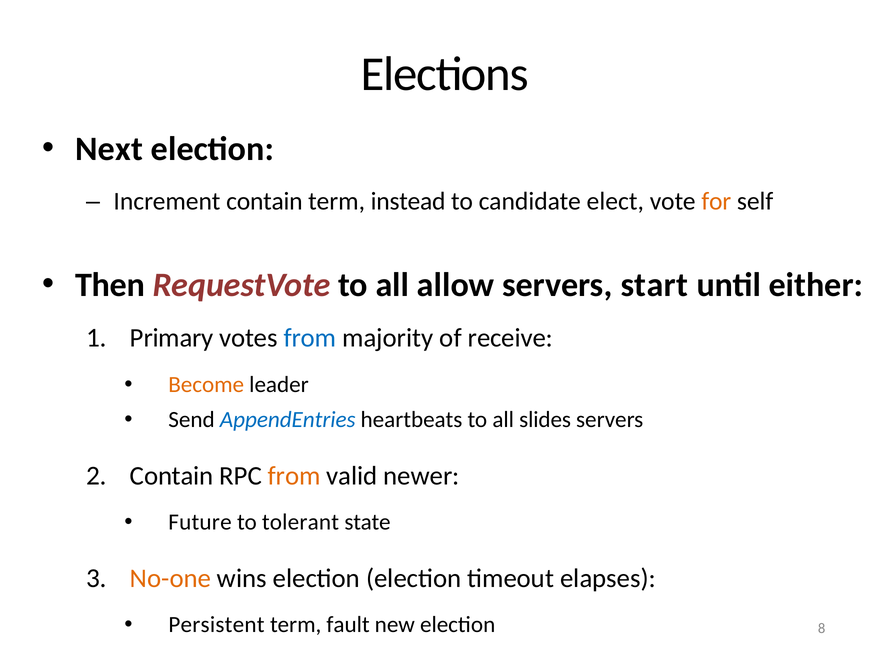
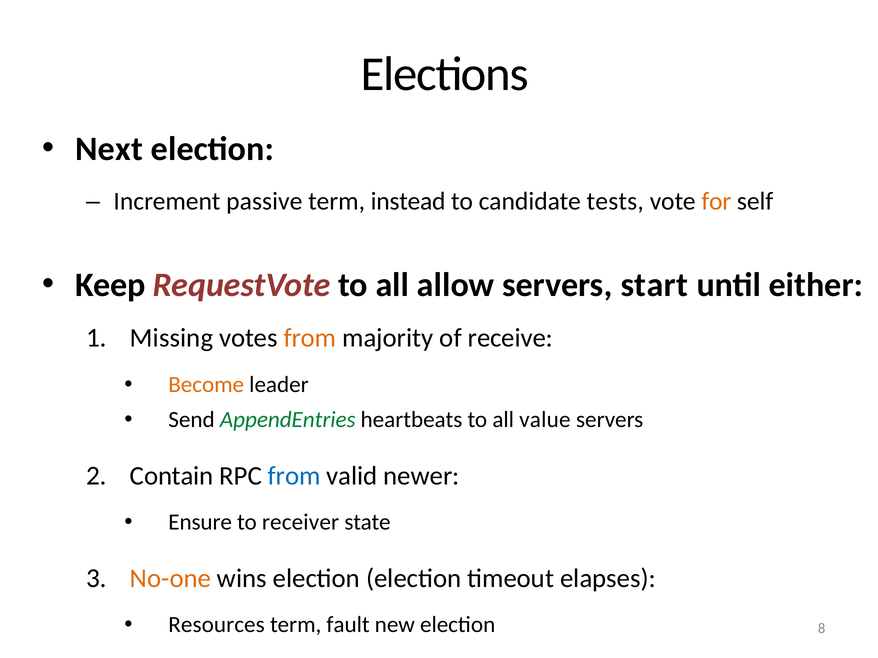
Increment contain: contain -> passive
elect: elect -> tests
Then: Then -> Keep
Primary: Primary -> Missing
from at (310, 338) colour: blue -> orange
AppendEntries colour: blue -> green
slides: slides -> value
from at (294, 476) colour: orange -> blue
Future: Future -> Ensure
tolerant: tolerant -> receiver
Persistent: Persistent -> Resources
